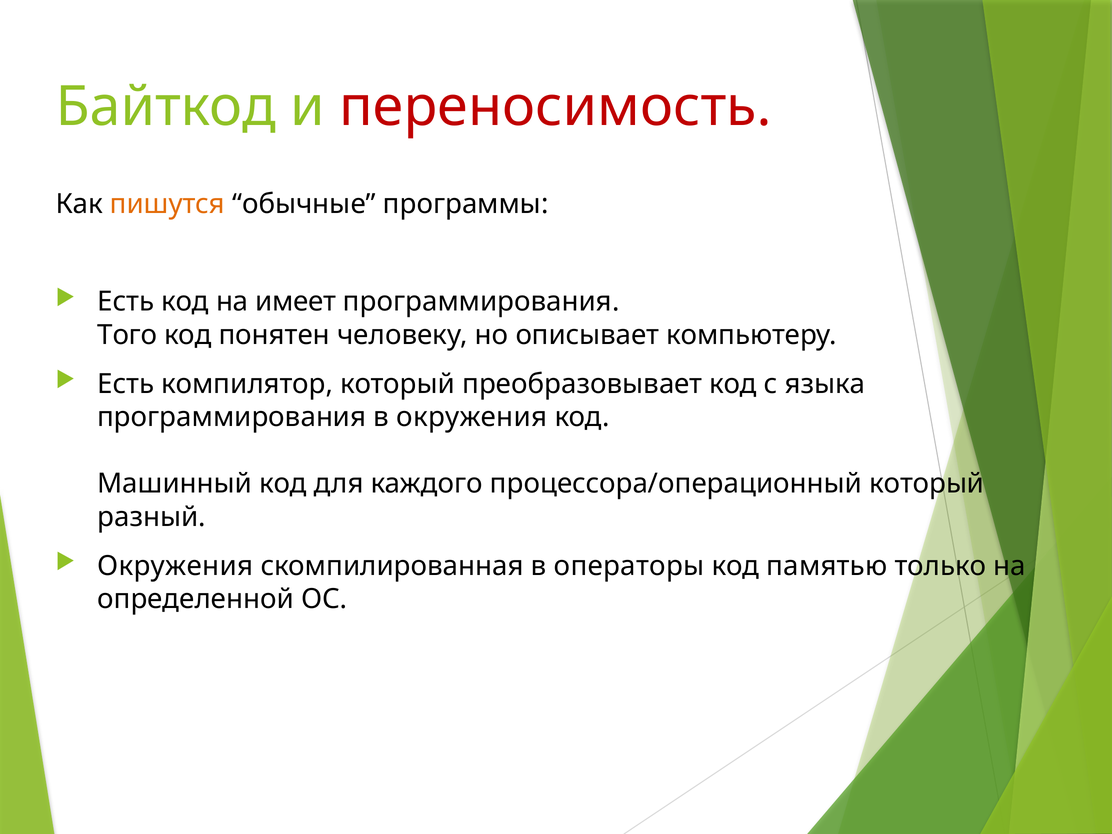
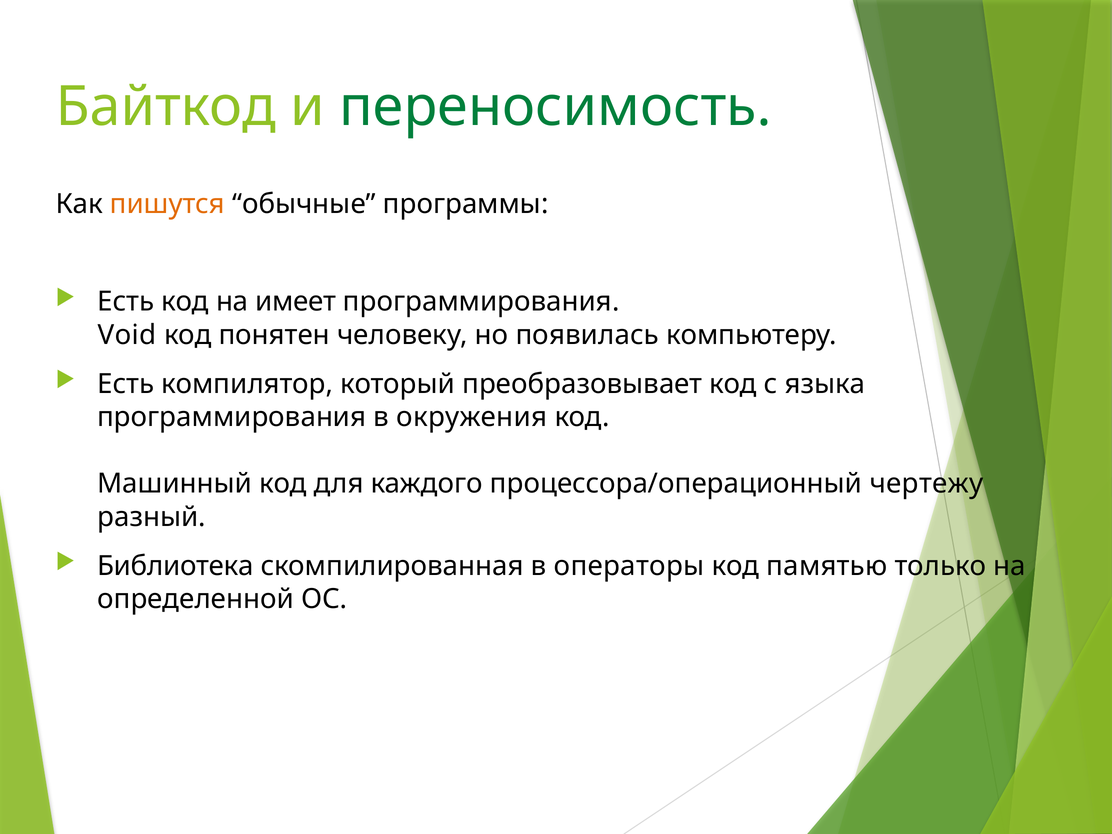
переносимость colour: red -> green
Того: Того -> Void
описывает: описывает -> появилась
процессора/операционный который: который -> чертежу
Окружения at (175, 566): Окружения -> Библиотека
